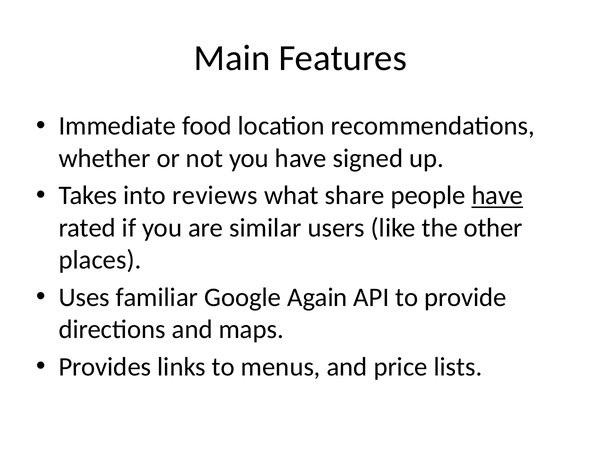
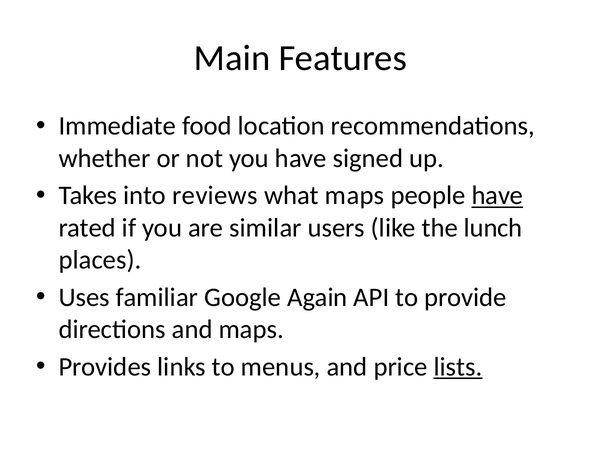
what share: share -> maps
other: other -> lunch
lists underline: none -> present
